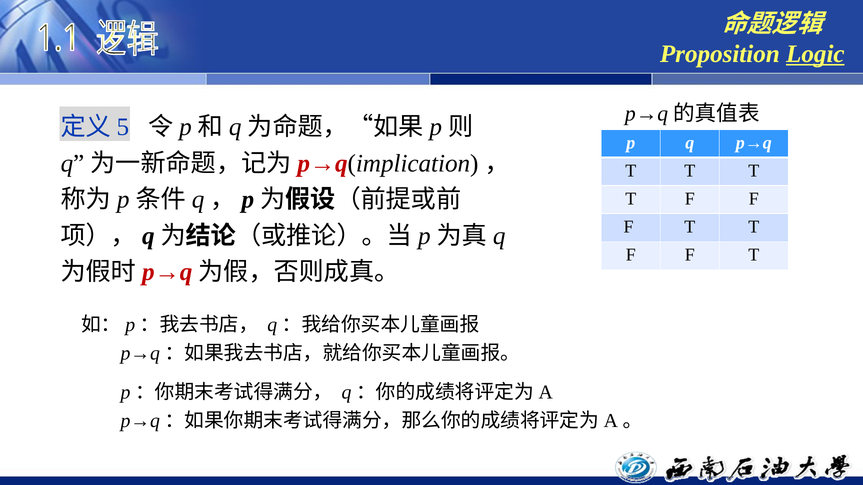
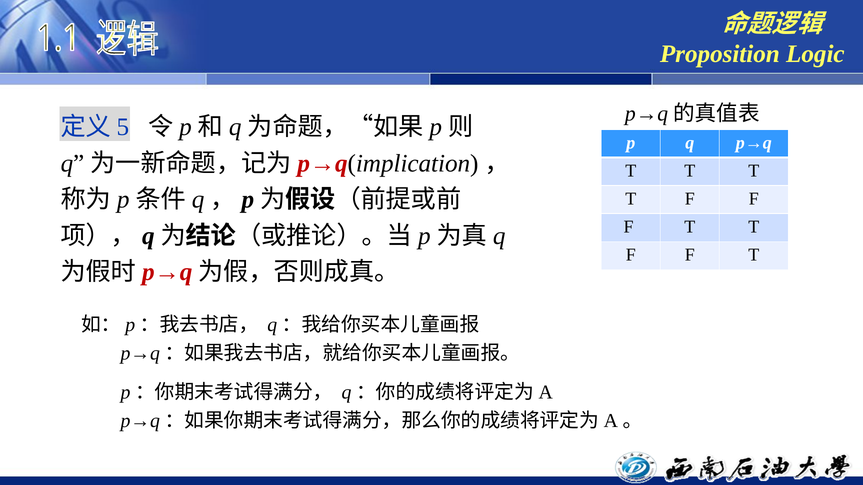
Logic underline: present -> none
